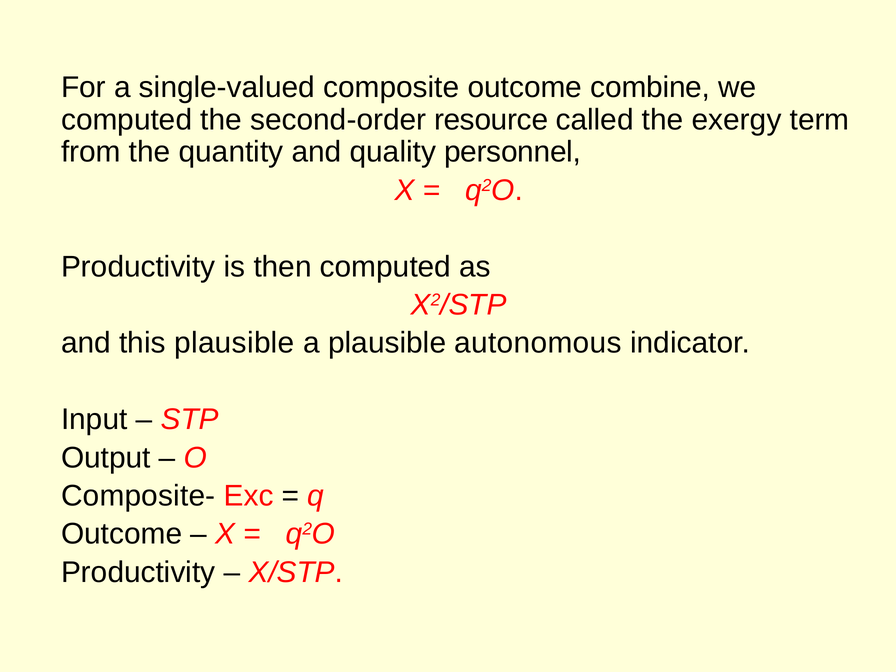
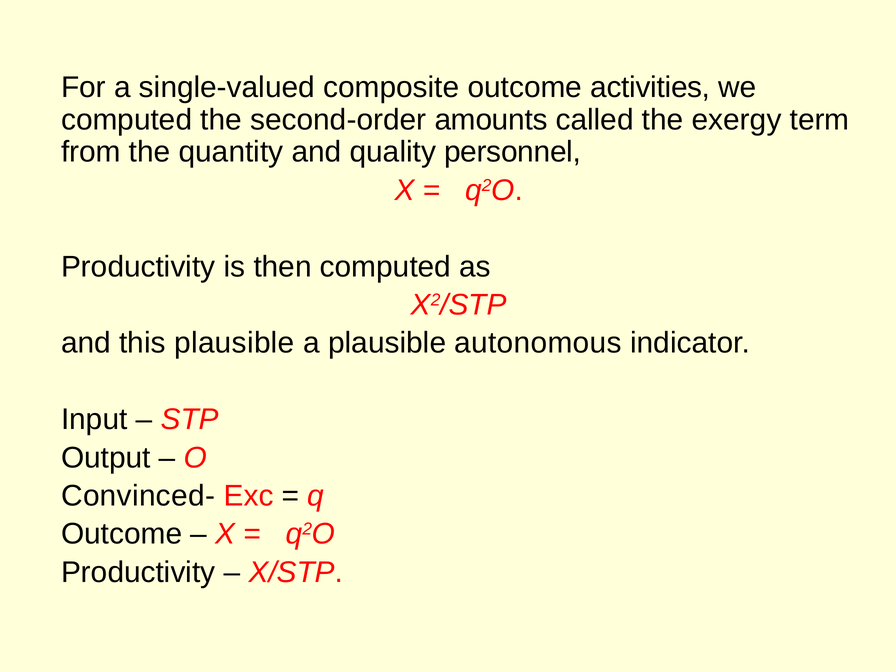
combine: combine -> activities
resource: resource -> amounts
Composite-: Composite- -> Convinced-
